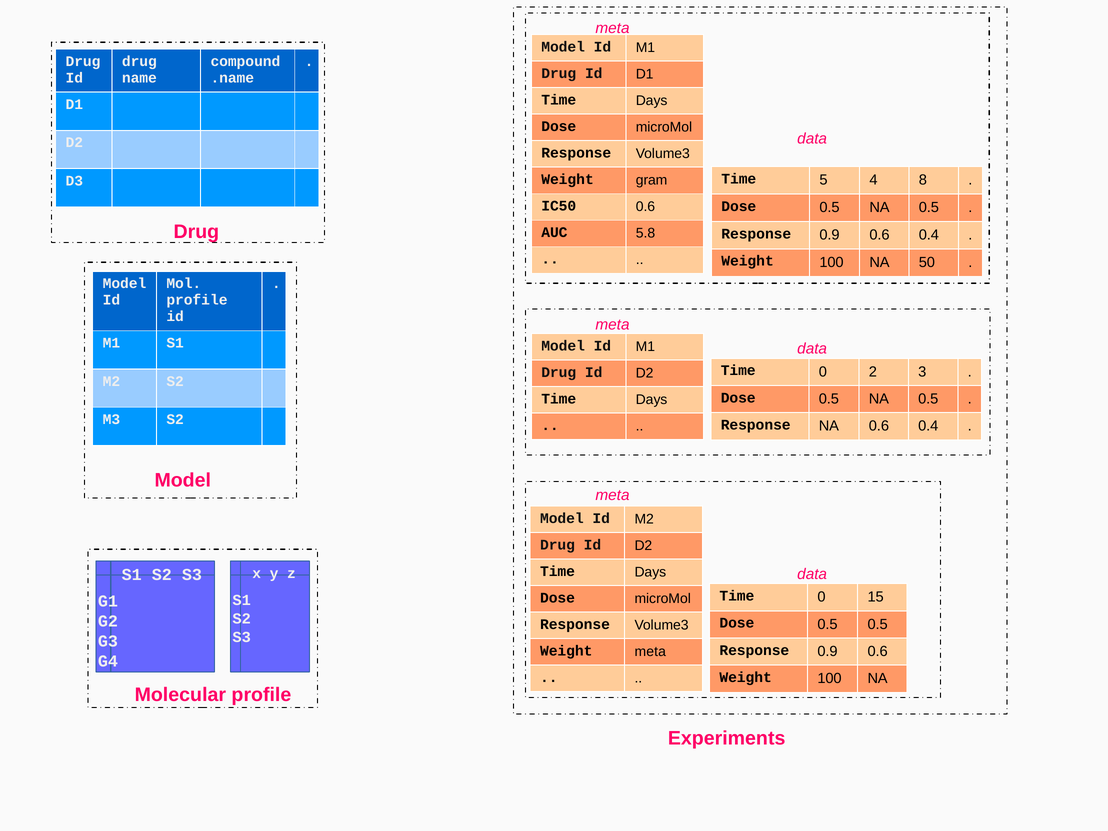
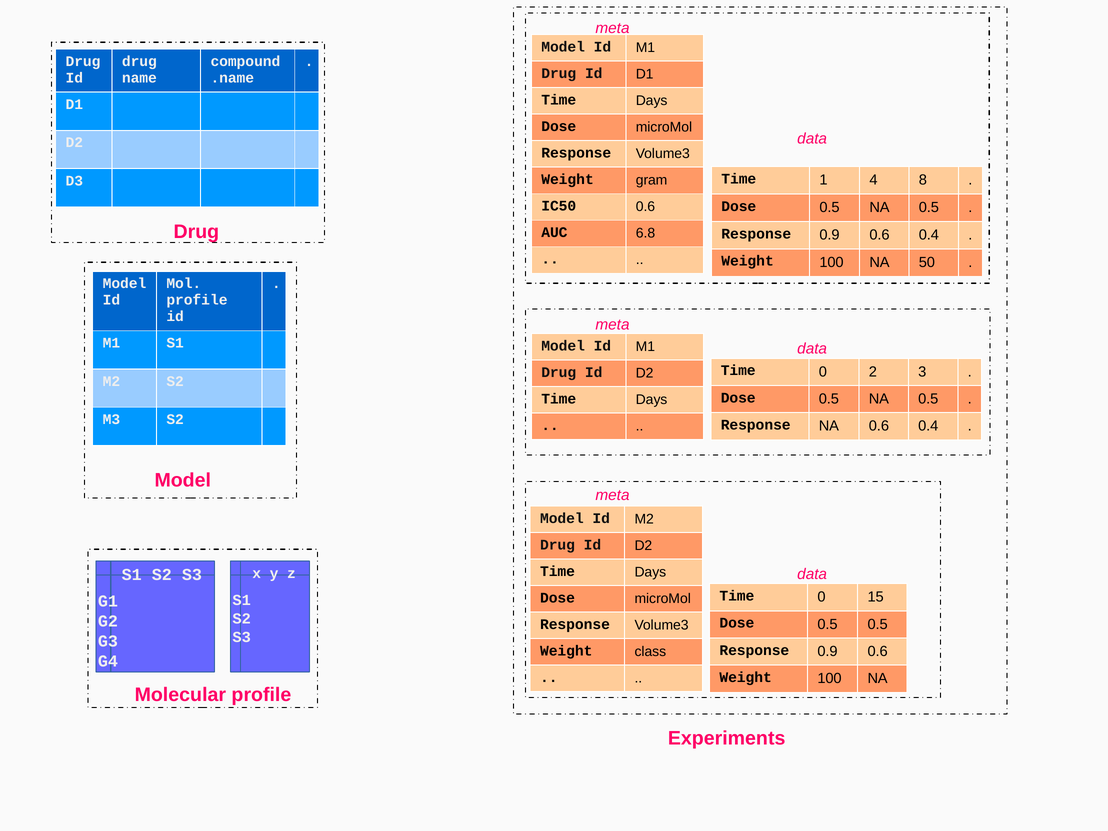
5: 5 -> 1
5.8: 5.8 -> 6.8
Weight meta: meta -> class
